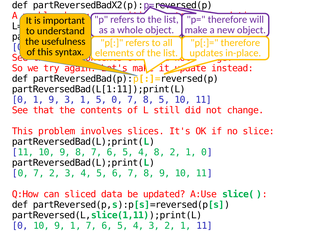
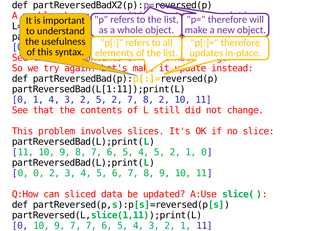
1 9: 9 -> 4
1 at (86, 100): 1 -> 2
0 at (117, 100): 0 -> 2
8 5: 5 -> 2
5 4 8: 8 -> 5
7 at (39, 174): 7 -> 0
9 1: 1 -> 7
